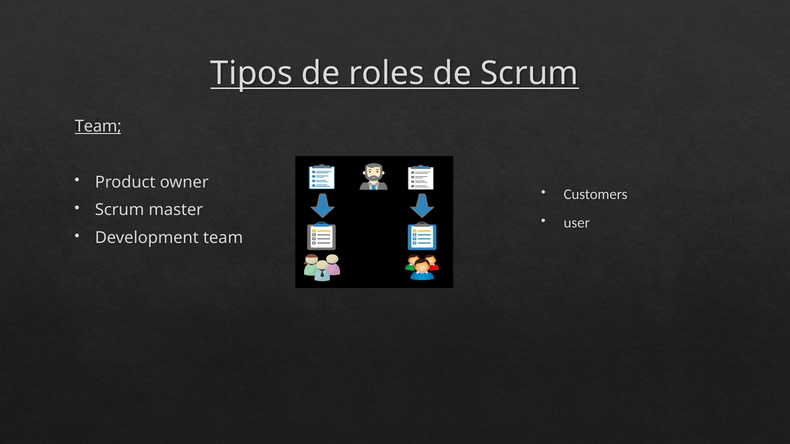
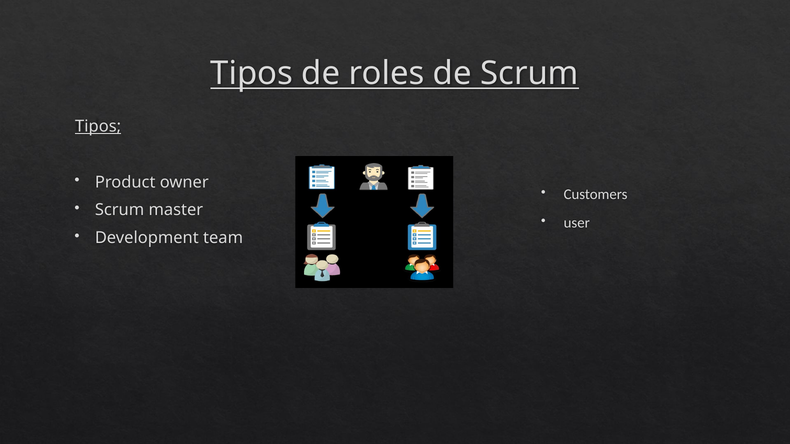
Team at (98, 126): Team -> Tipos
